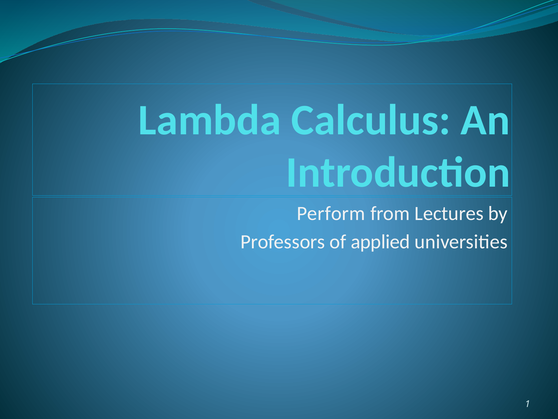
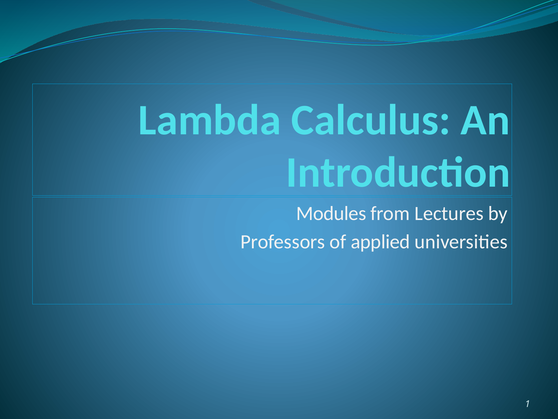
Perform: Perform -> Modules
